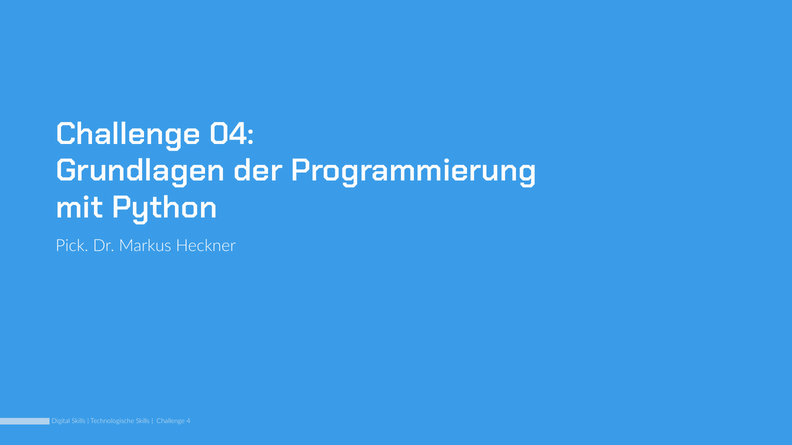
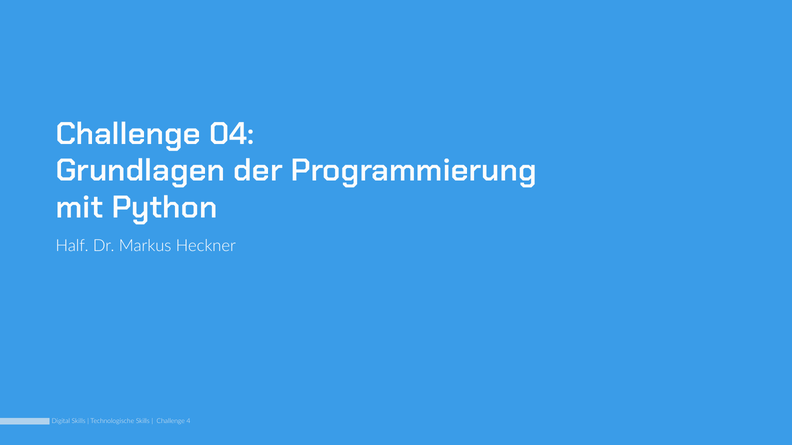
Pick: Pick -> Half
